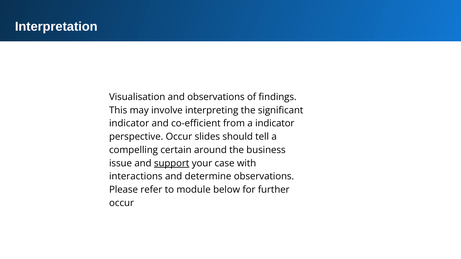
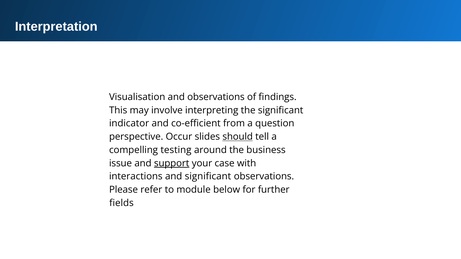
a indicator: indicator -> question
should underline: none -> present
certain: certain -> testing
and determine: determine -> significant
occur at (122, 203): occur -> fields
